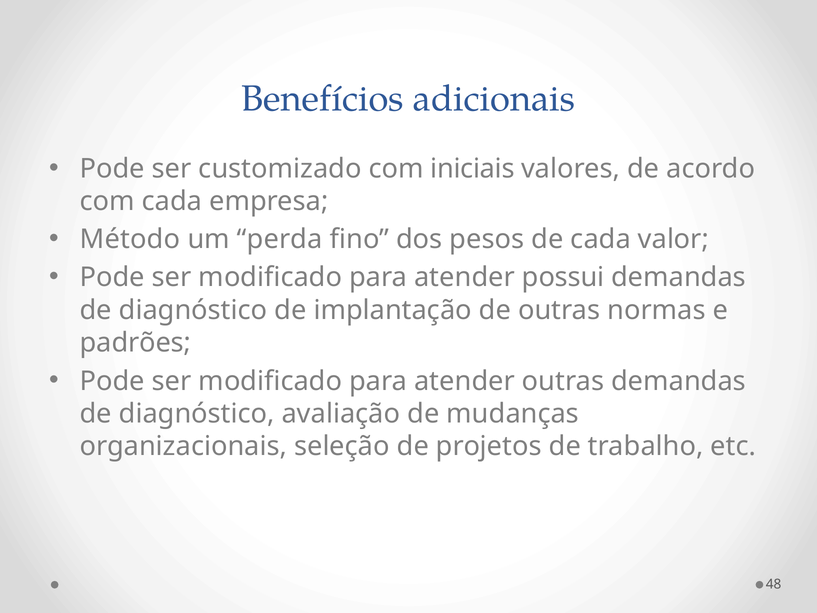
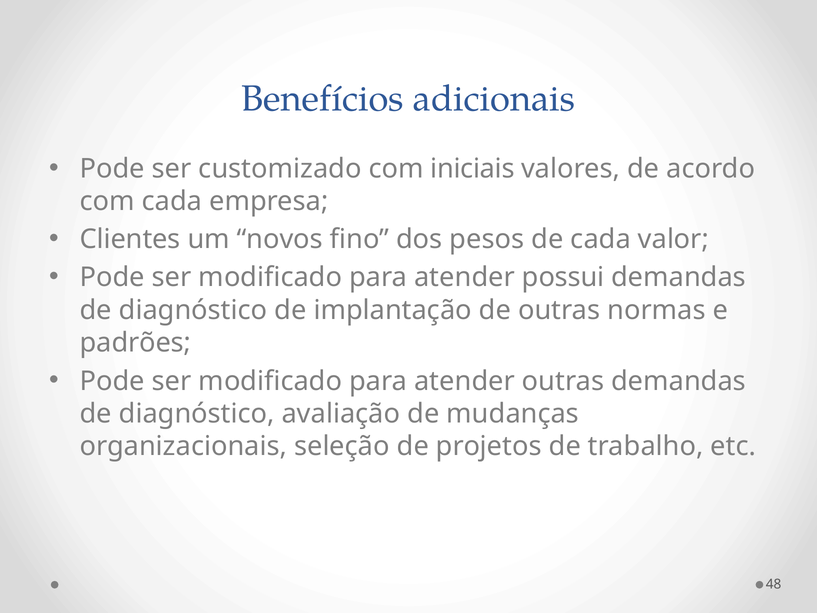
Método: Método -> Clientes
perda: perda -> novos
